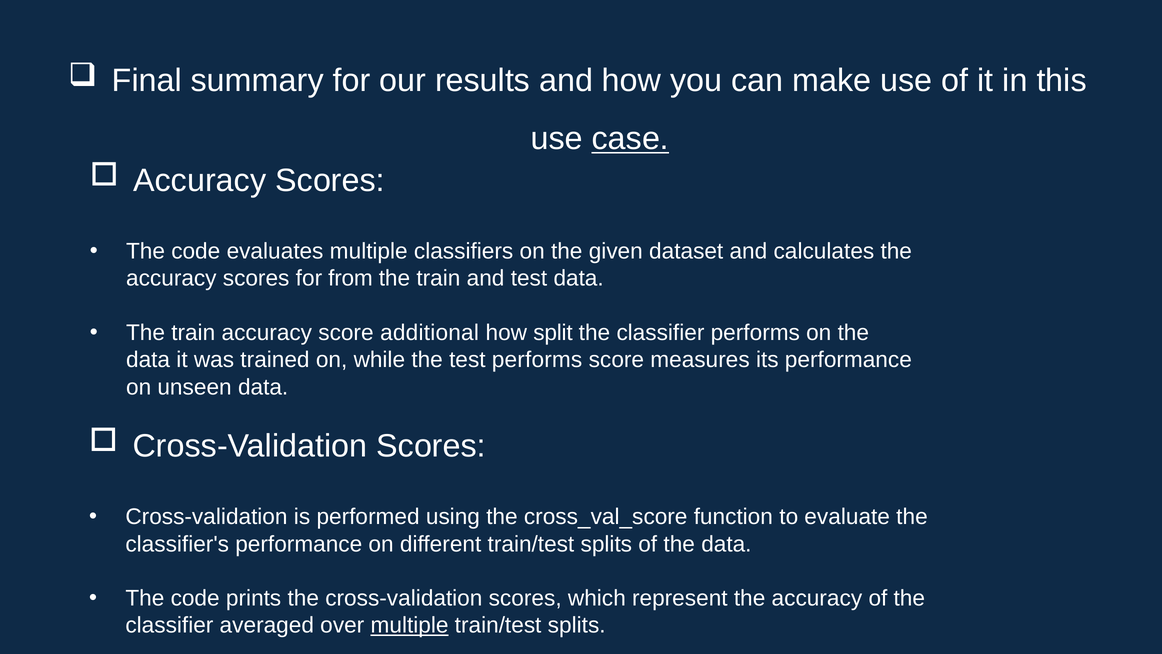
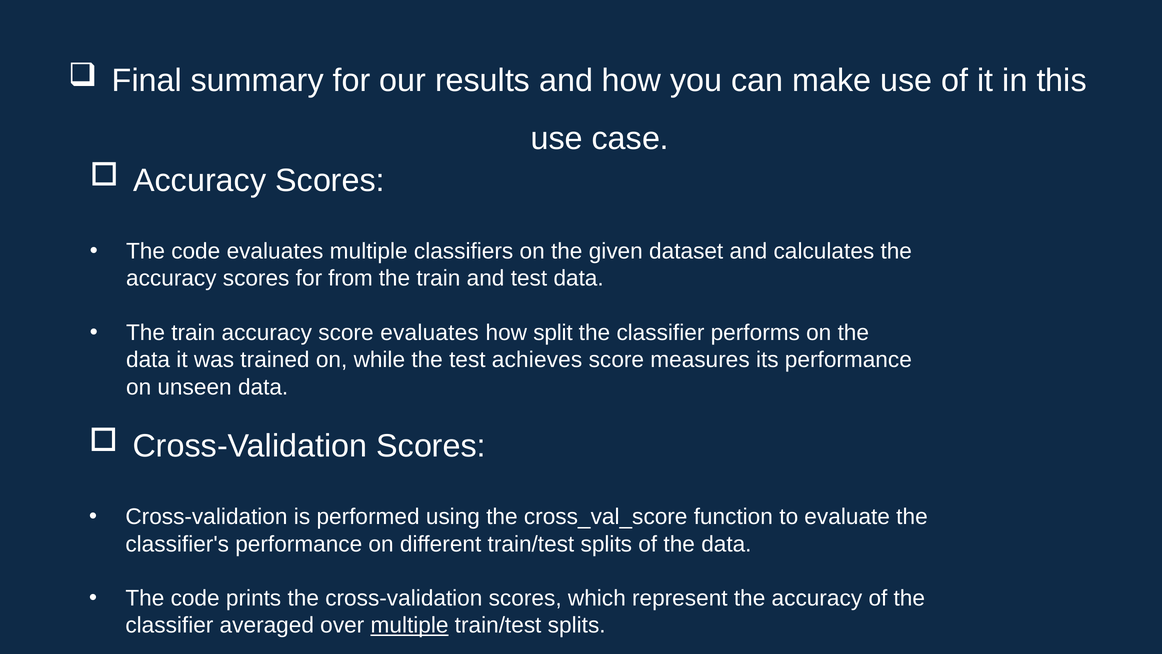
case underline: present -> none
score additional: additional -> evaluates
test performs: performs -> achieves
